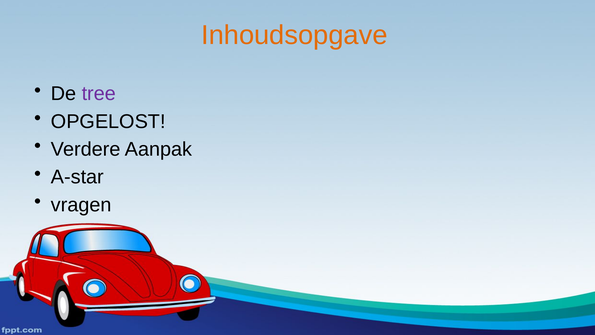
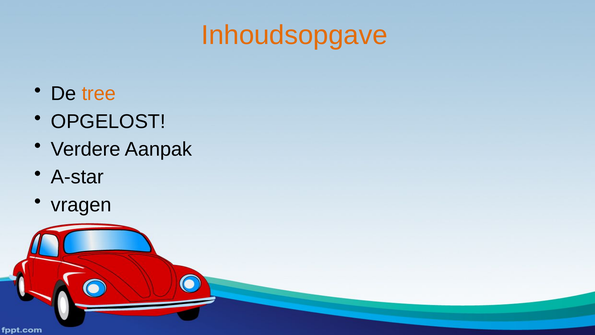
tree colour: purple -> orange
